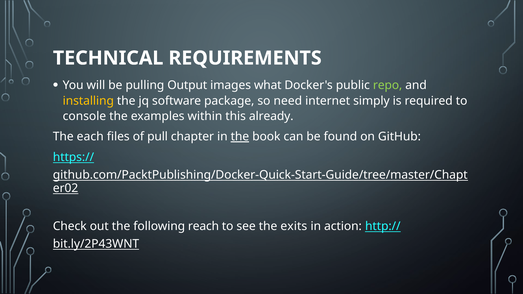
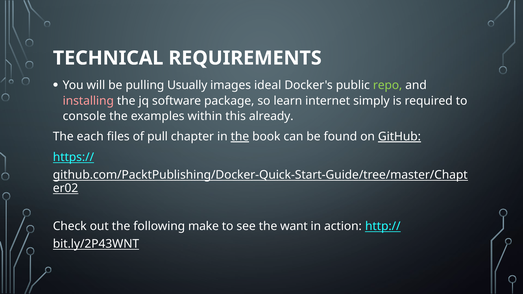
Output: Output -> Usually
what: what -> ideal
installing colour: yellow -> pink
need: need -> learn
GitHub underline: none -> present
reach: reach -> make
exits: exits -> want
